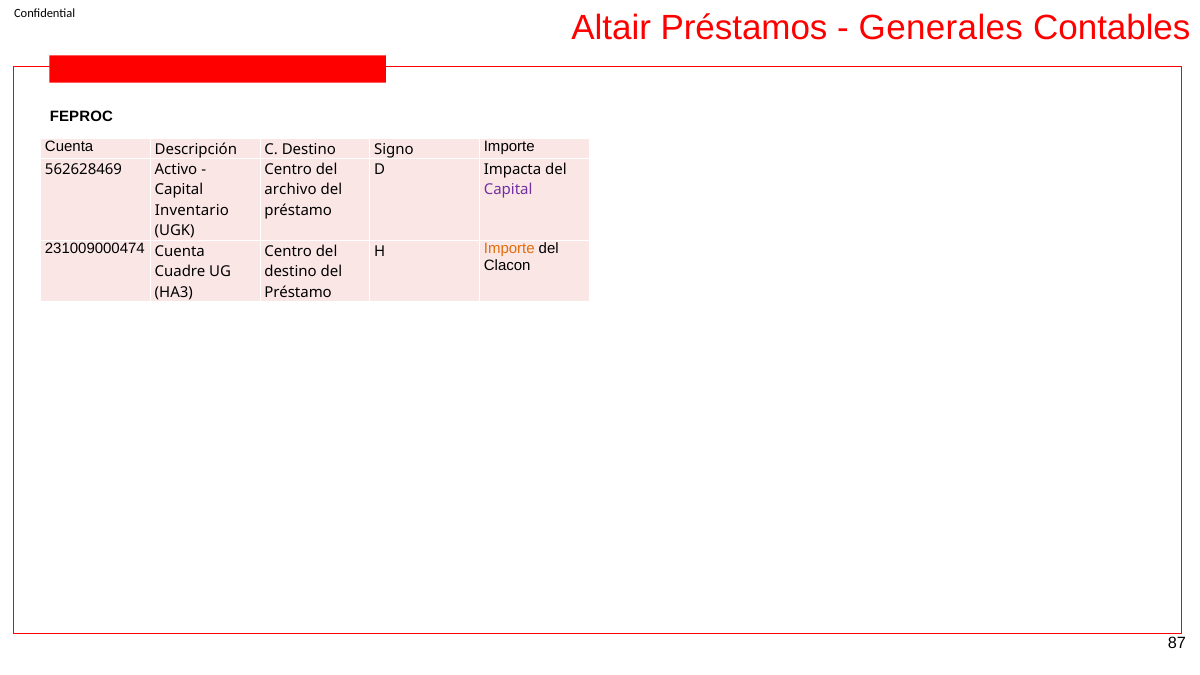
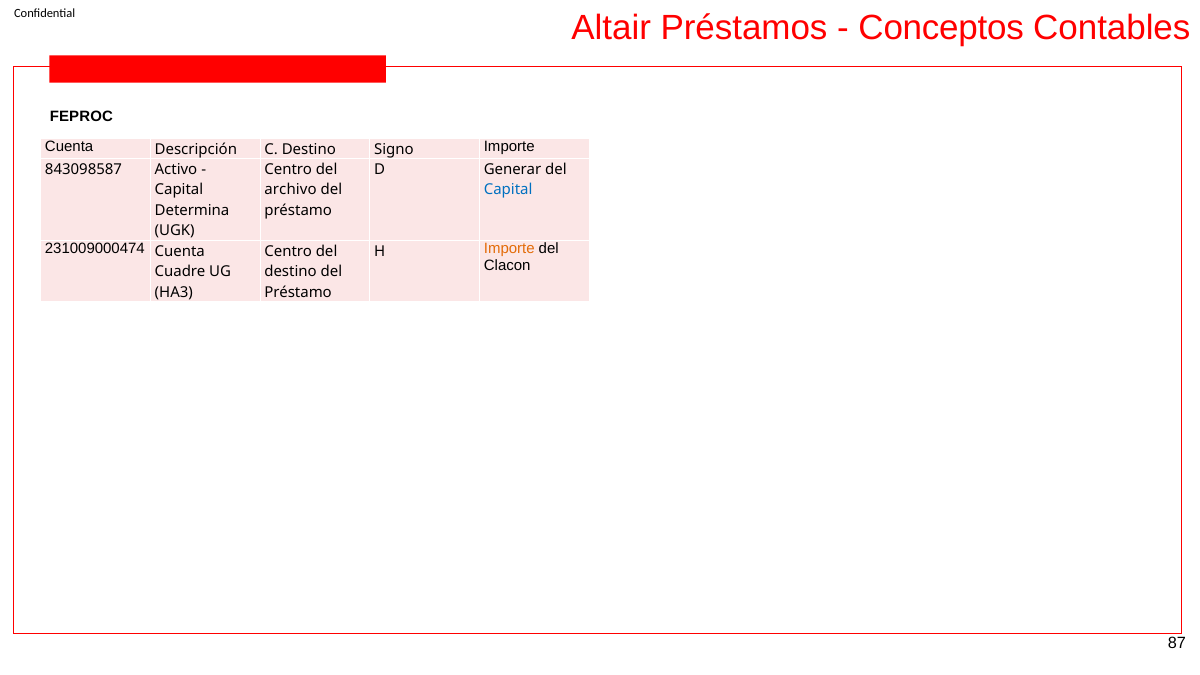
Generales: Generales -> Conceptos
562628469: 562628469 -> 843098587
Impacta: Impacta -> Generar
Capital at (508, 190) colour: purple -> blue
Inventario: Inventario -> Determina
